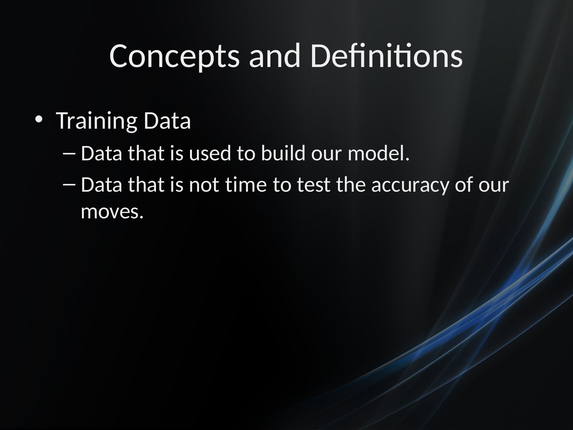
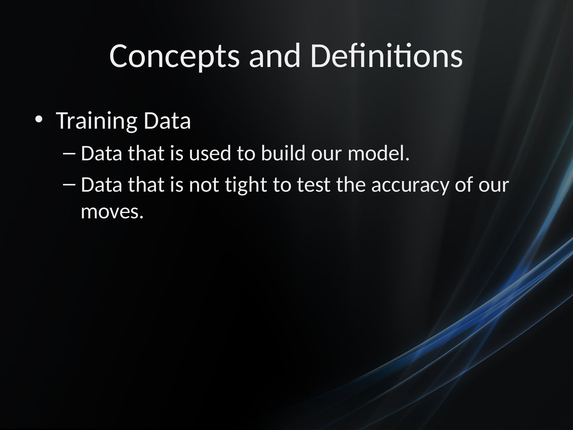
time: time -> tight
